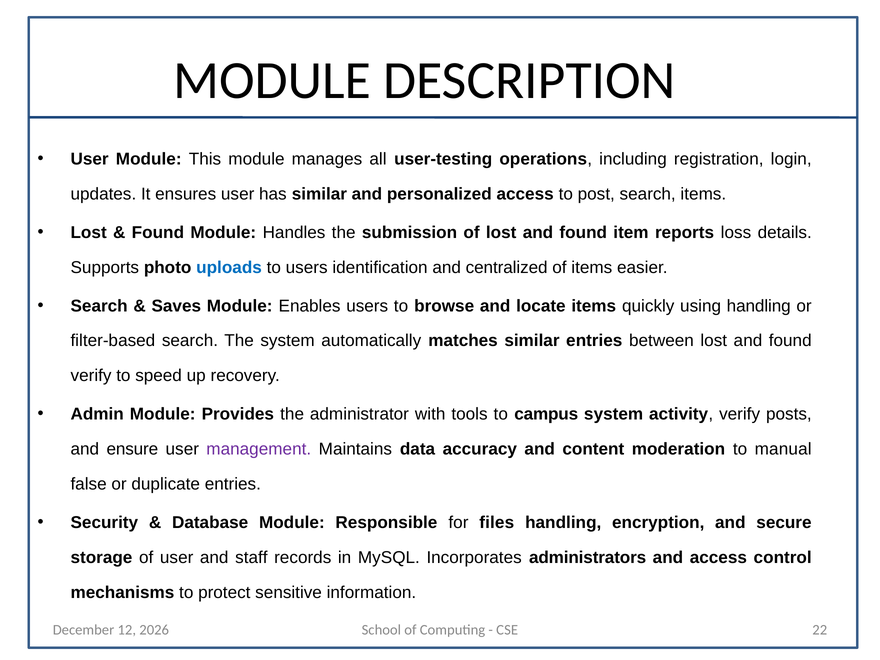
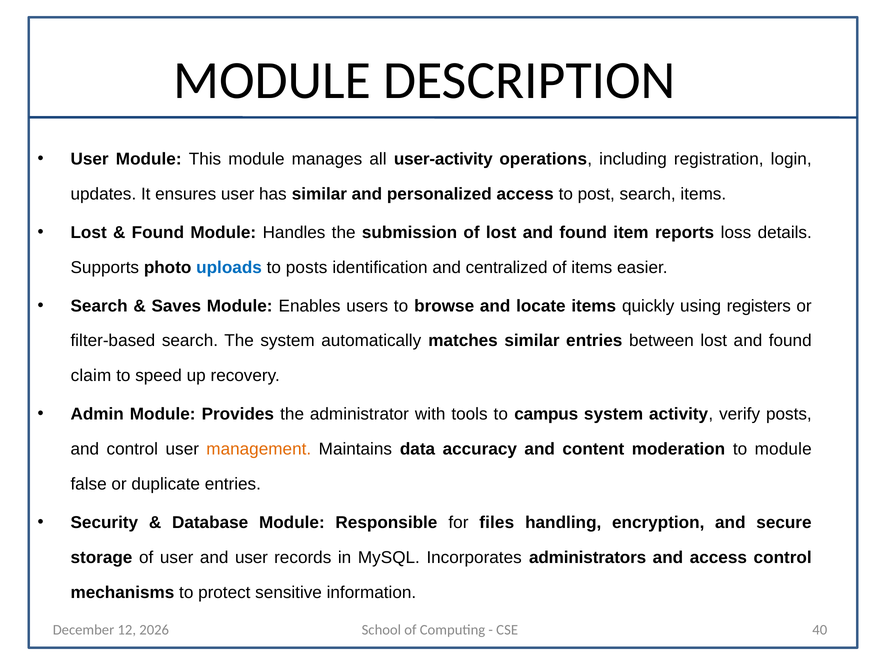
user-testing: user-testing -> user-activity
to users: users -> posts
using handling: handling -> registers
verify at (91, 376): verify -> claim
and ensure: ensure -> control
management colour: purple -> orange
to manual: manual -> module
and staff: staff -> user
22: 22 -> 40
